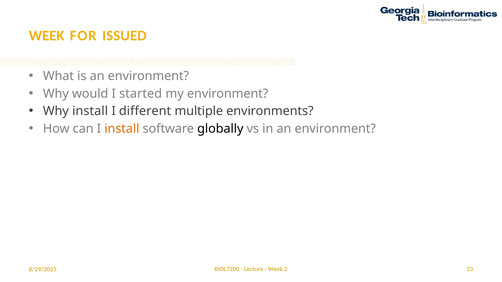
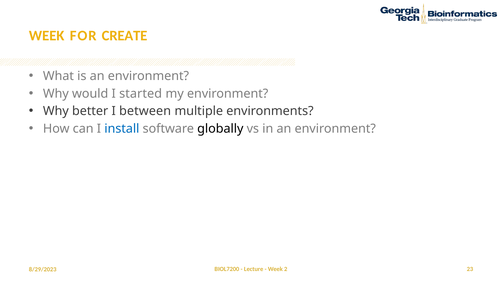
ISSUED: ISSUED -> CREATE
Why install: install -> better
different: different -> between
install at (122, 129) colour: orange -> blue
